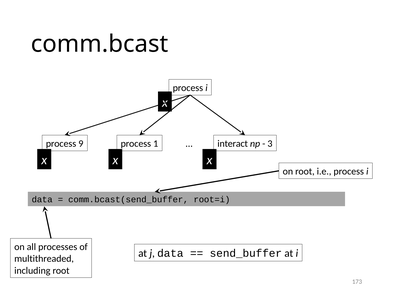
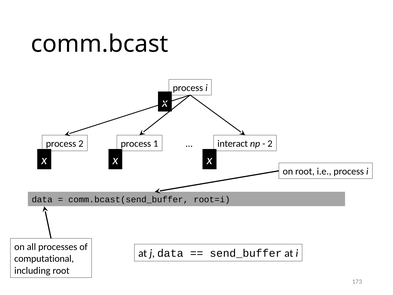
process 9: 9 -> 2
3 at (270, 143): 3 -> 2
multithreaded: multithreaded -> computational
